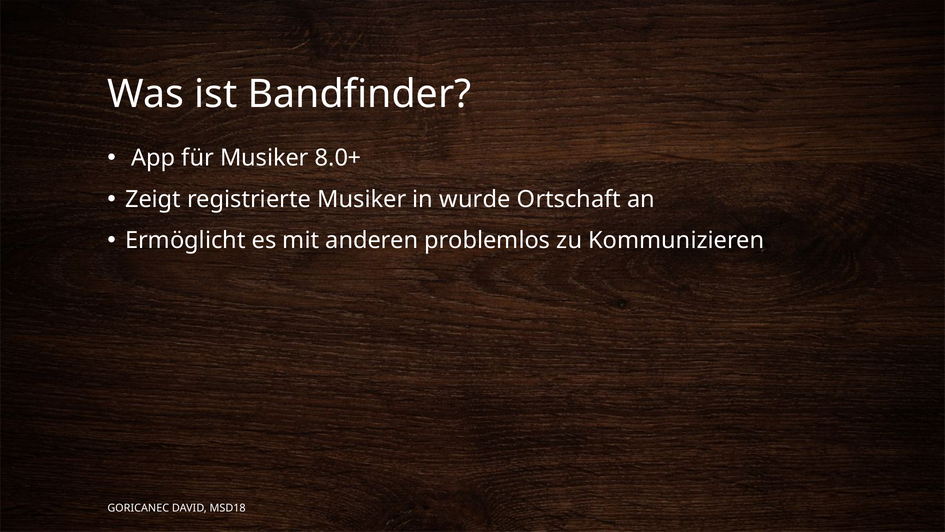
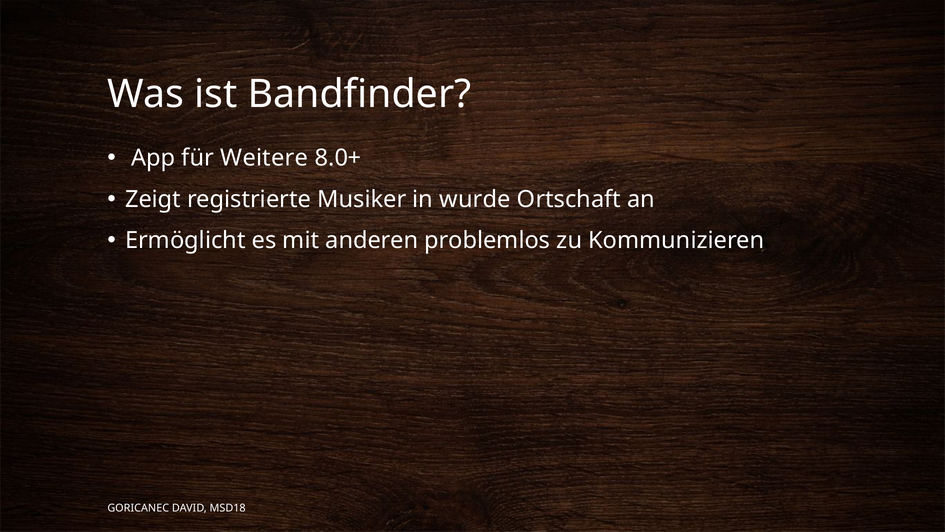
für Musiker: Musiker -> Weitere
